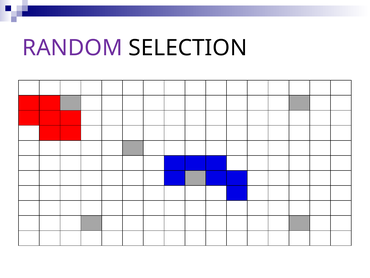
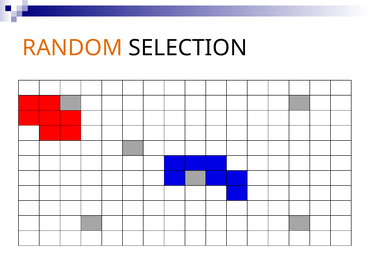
RANDOM colour: purple -> orange
